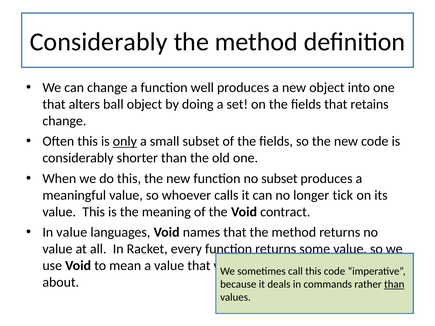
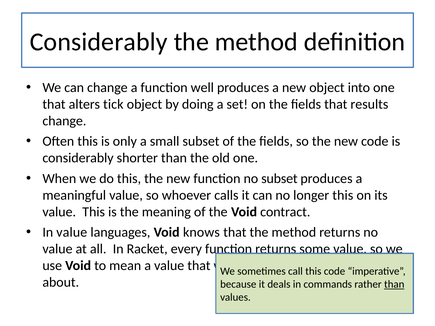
ball: ball -> tick
retains: retains -> results
only underline: present -> none
longer tick: tick -> this
names: names -> knows
